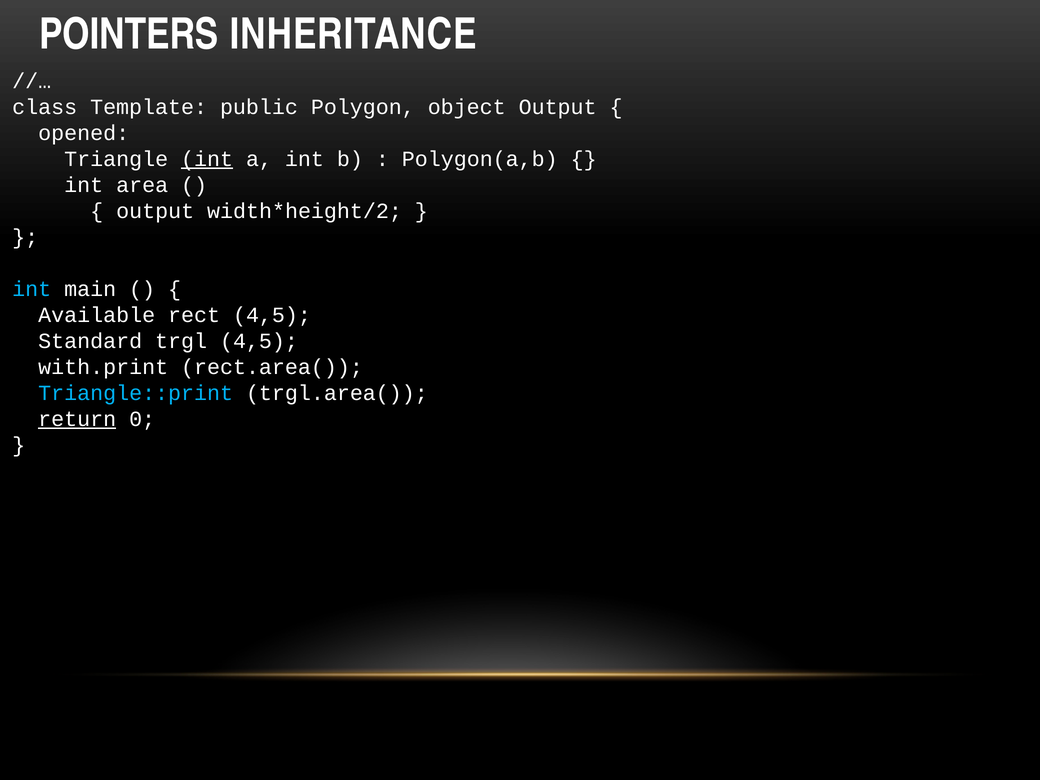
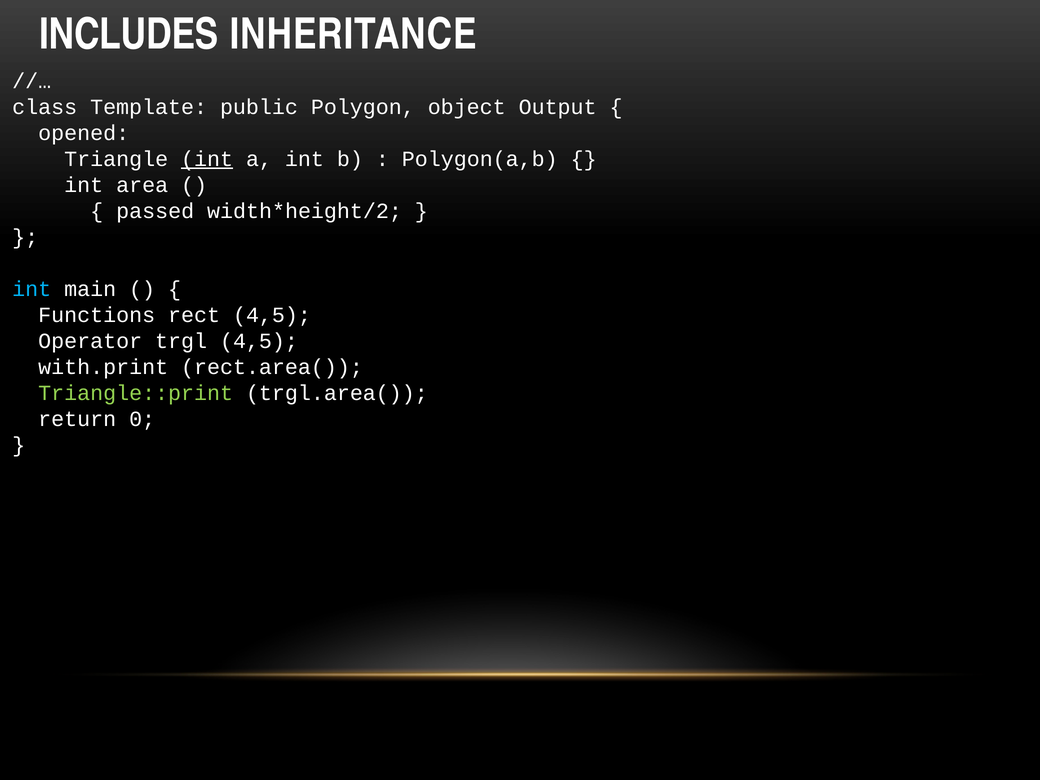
POINTERS: POINTERS -> INCLUDES
output at (155, 211): output -> passed
Available: Available -> Functions
Standard: Standard -> Operator
Triangle::print colour: light blue -> light green
return underline: present -> none
